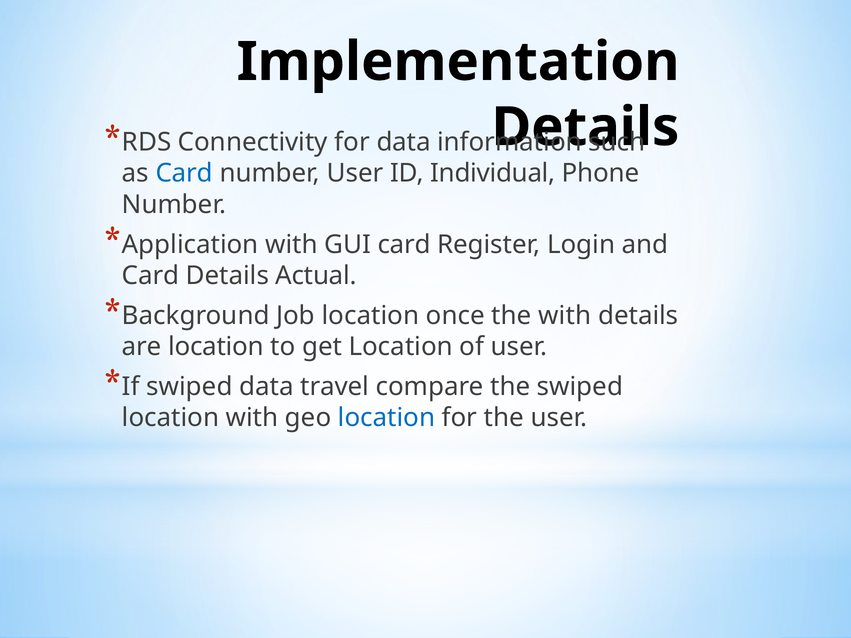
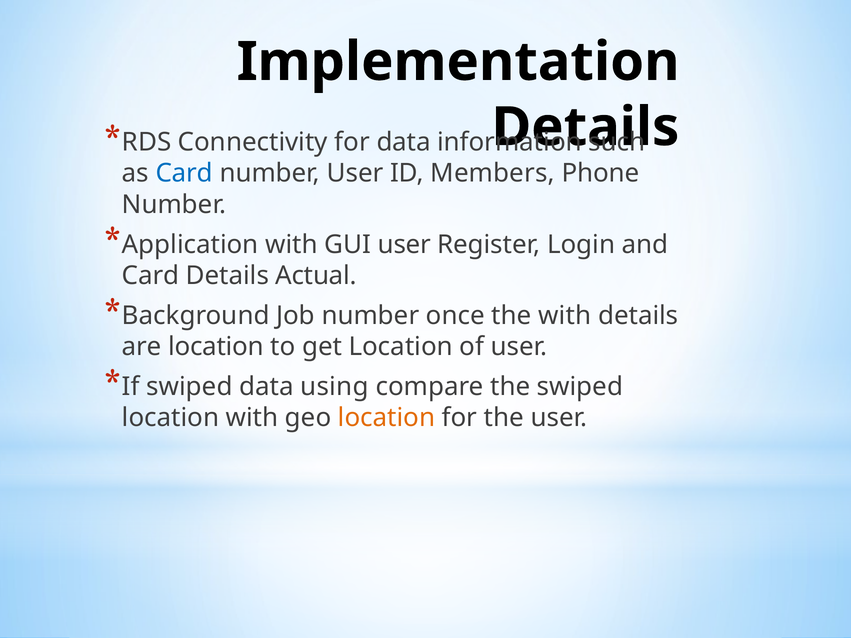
Individual: Individual -> Members
GUI card: card -> user
Job location: location -> number
travel: travel -> using
location at (387, 418) colour: blue -> orange
